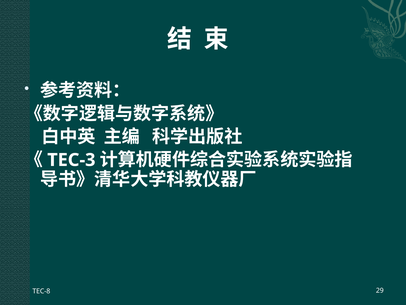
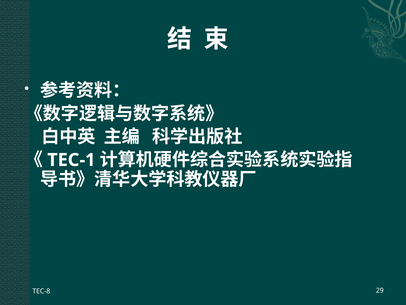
TEC-3: TEC-3 -> TEC-1
